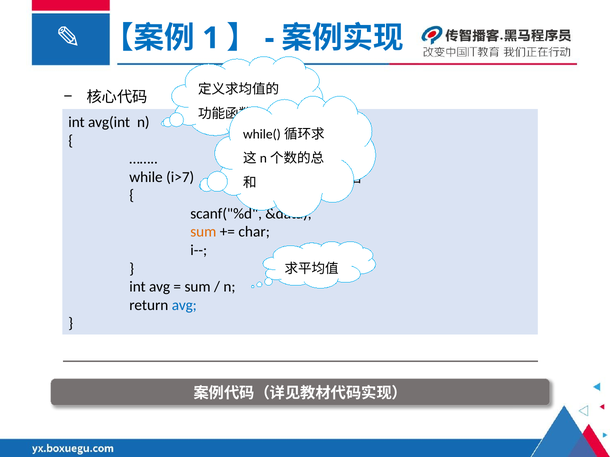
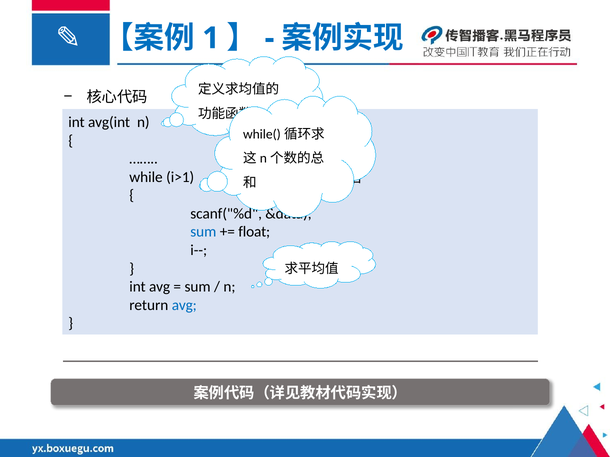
i>7: i>7 -> i>1
sum at (203, 232) colour: orange -> blue
char: char -> float
